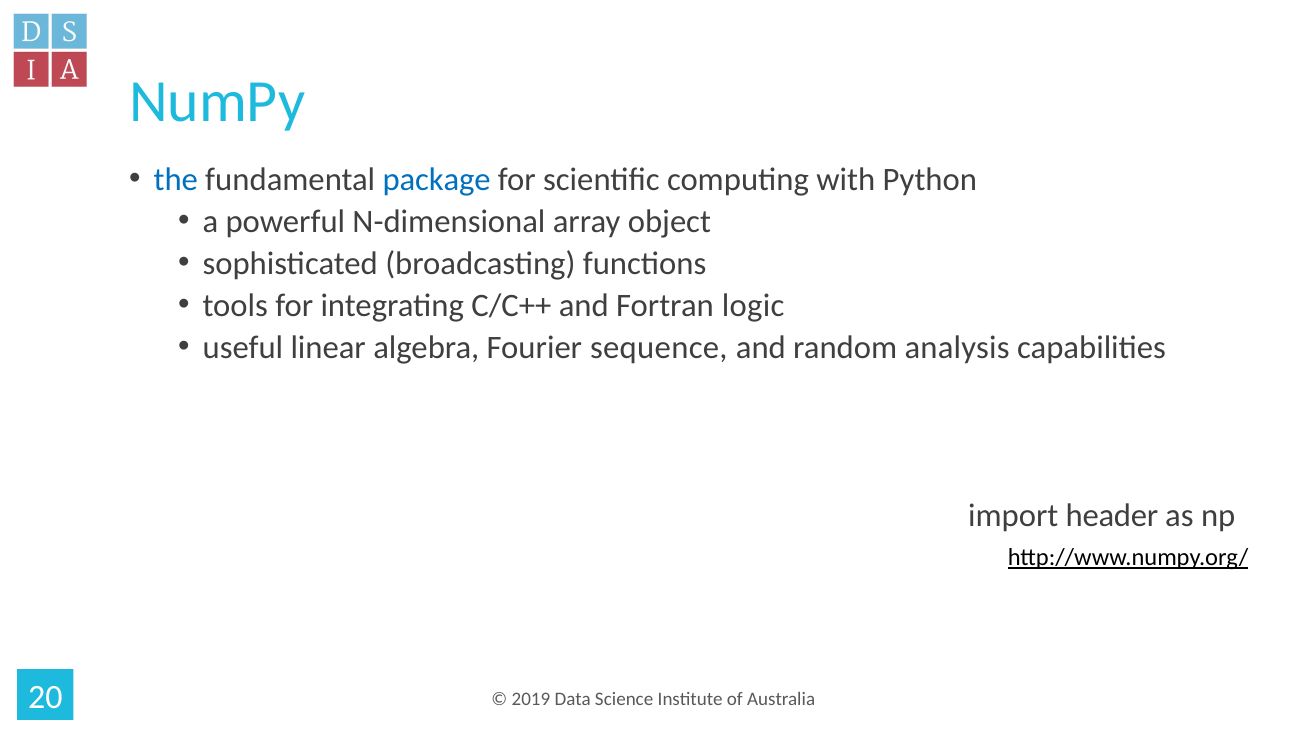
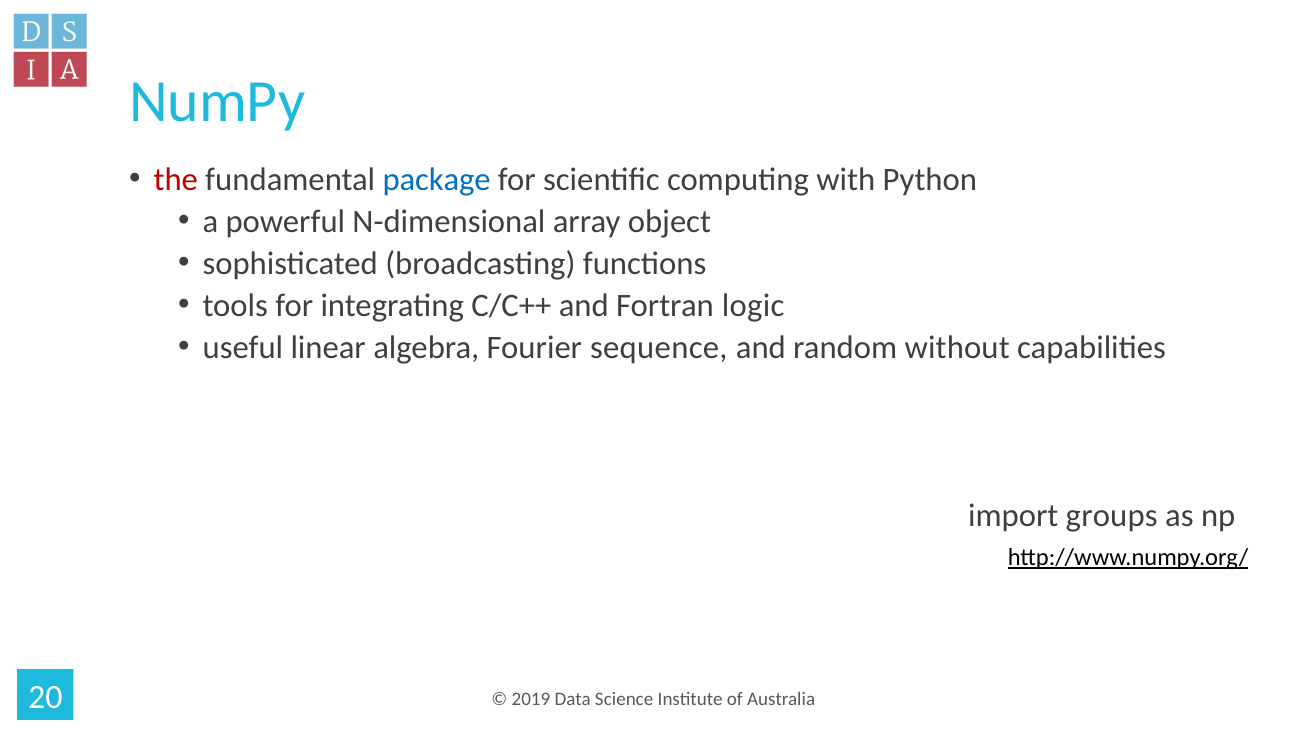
the colour: blue -> red
analysis: analysis -> without
header: header -> groups
